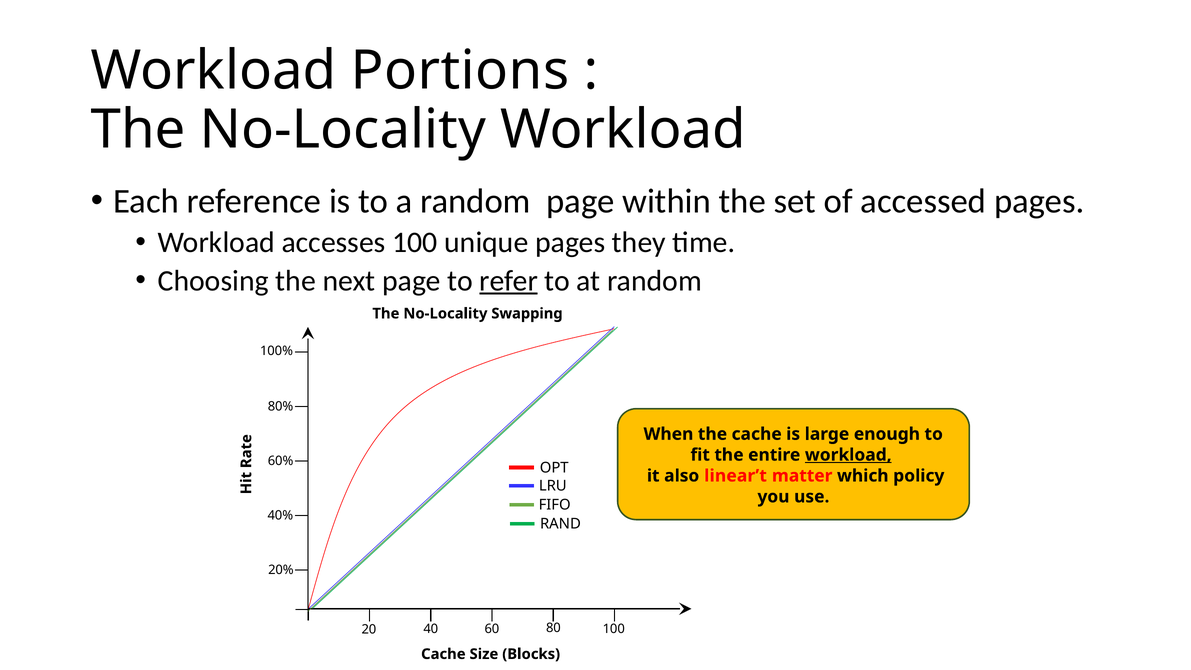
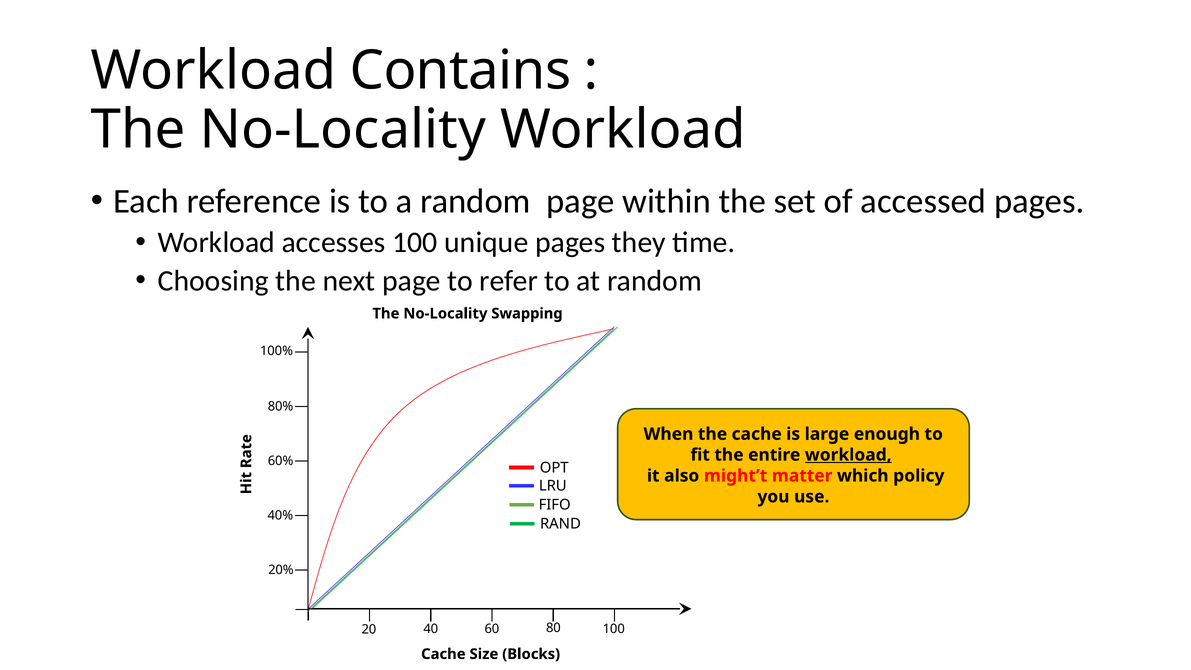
Portions: Portions -> Contains
refer underline: present -> none
linear’t: linear’t -> might’t
